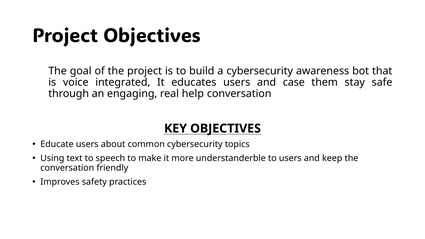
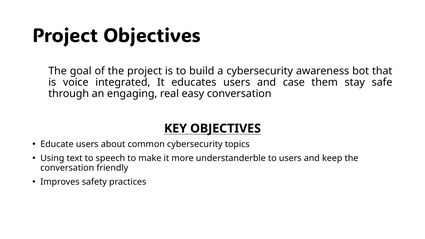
help: help -> easy
